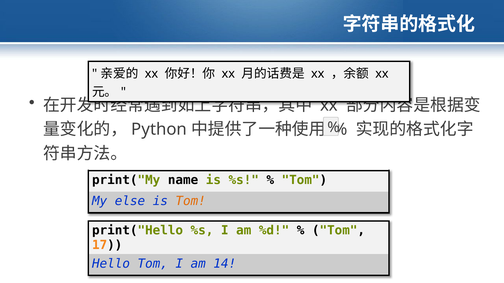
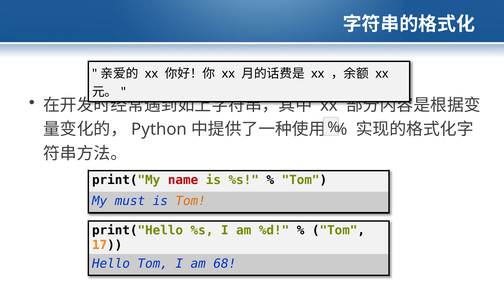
name colour: black -> red
else: else -> must
14: 14 -> 68
